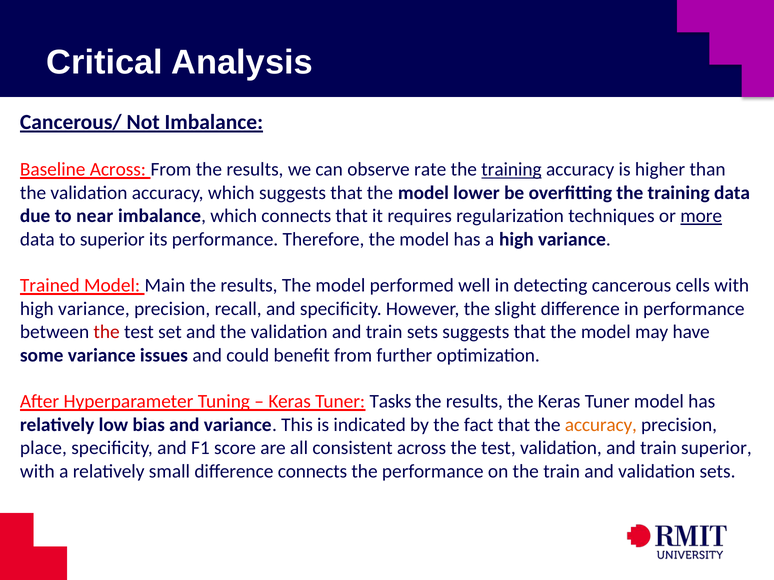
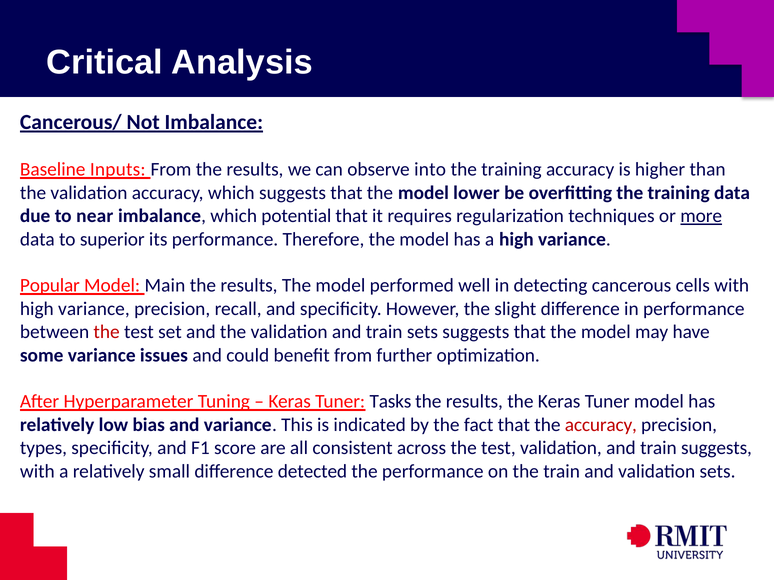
Baseline Across: Across -> Inputs
rate: rate -> into
training at (511, 170) underline: present -> none
which connects: connects -> potential
Trained: Trained -> Popular
accuracy at (601, 425) colour: orange -> red
place: place -> types
train superior: superior -> suggests
difference connects: connects -> detected
